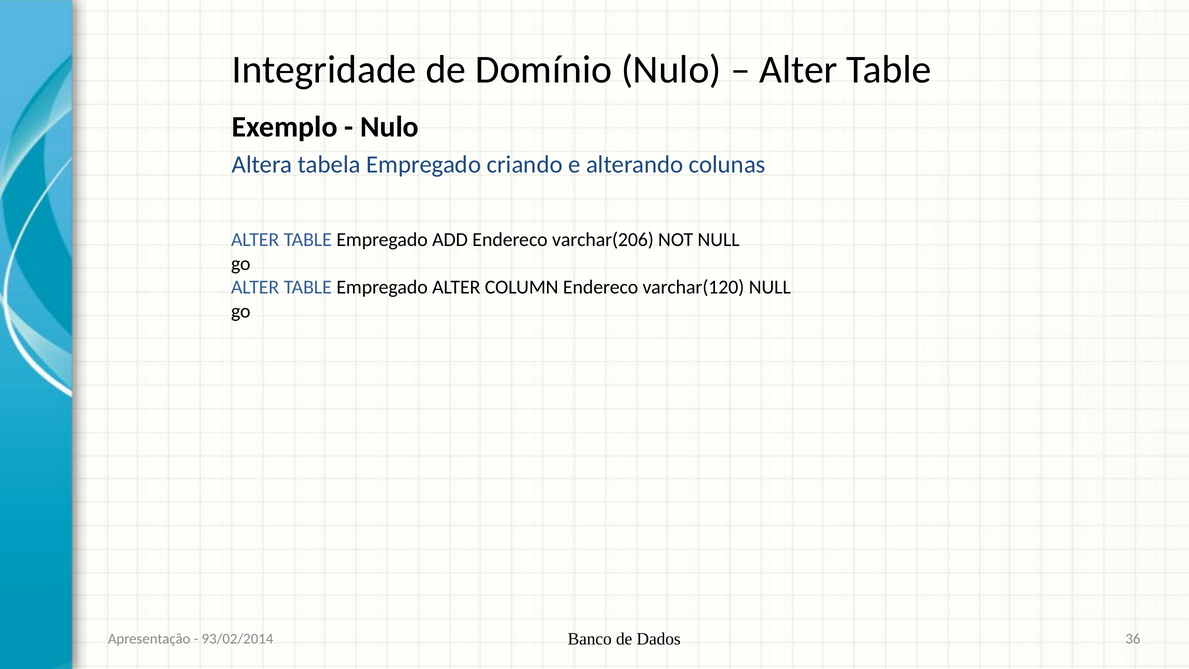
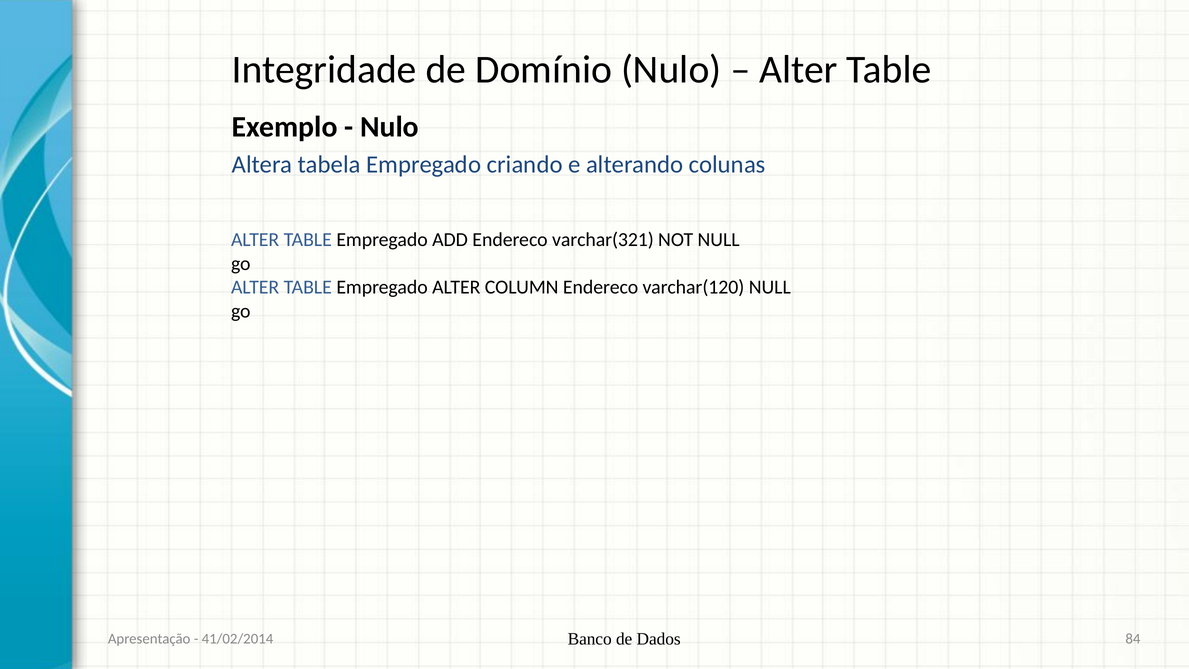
varchar(206: varchar(206 -> varchar(321
36: 36 -> 84
93/02/2014: 93/02/2014 -> 41/02/2014
